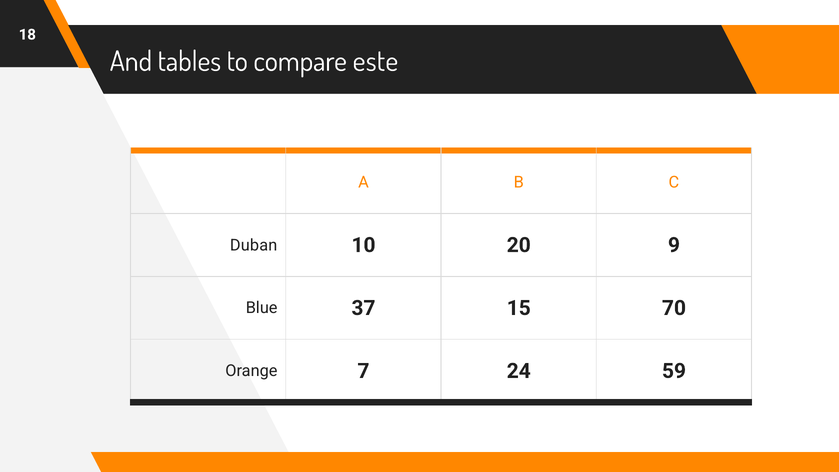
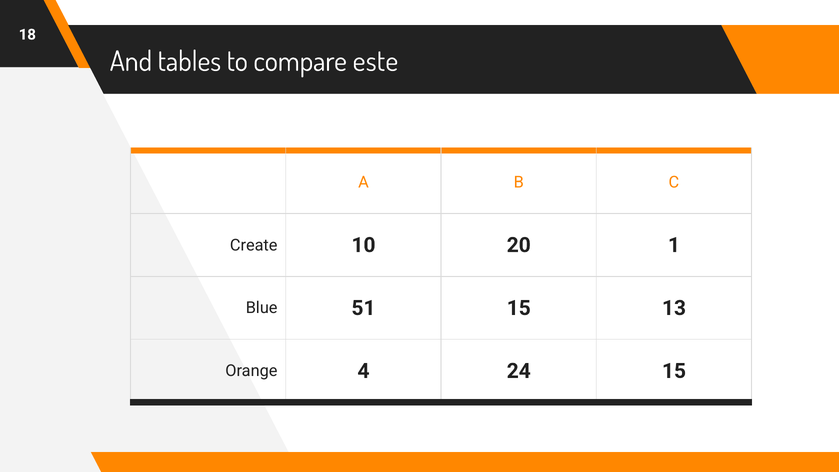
Duban: Duban -> Create
9: 9 -> 1
37: 37 -> 51
70: 70 -> 13
7: 7 -> 4
24 59: 59 -> 15
